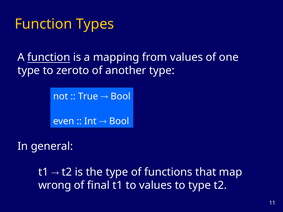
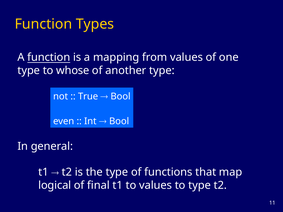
zeroto: zeroto -> whose
wrong: wrong -> logical
